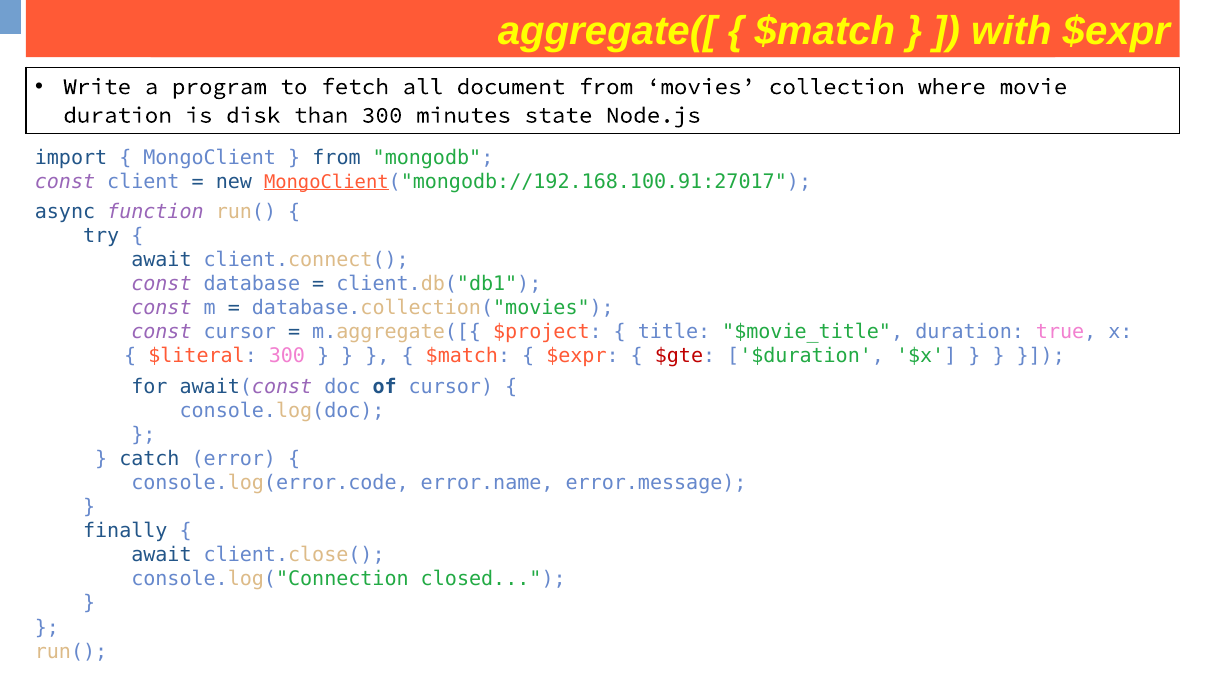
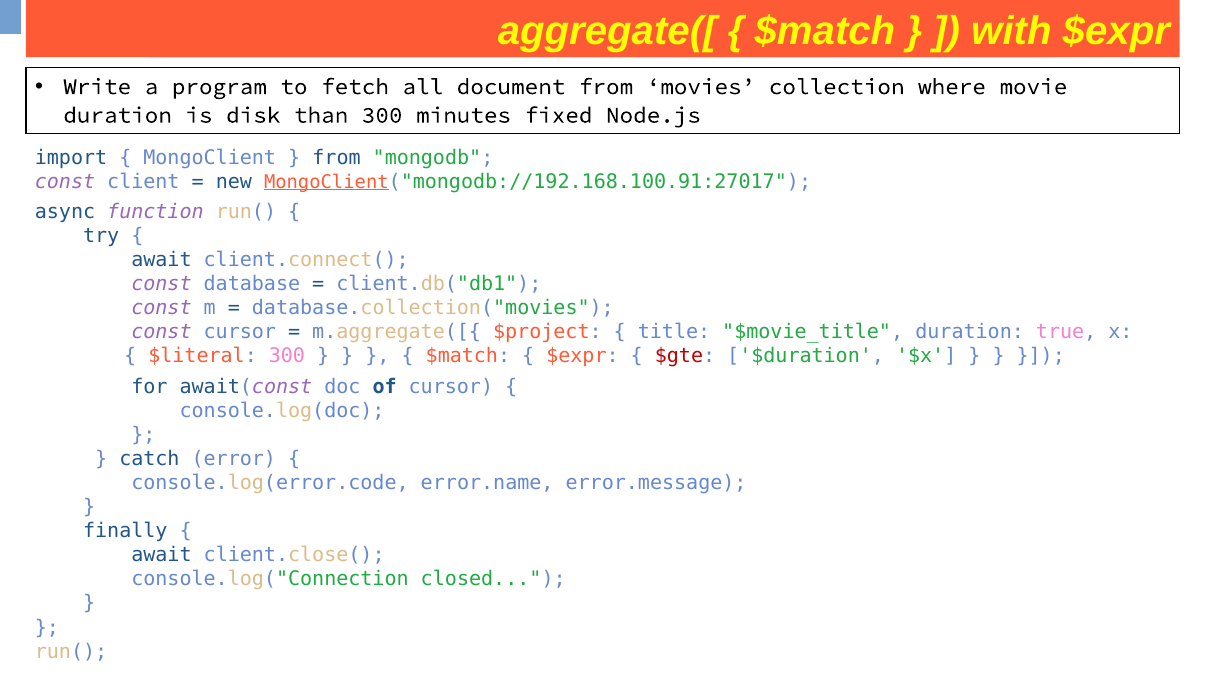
state: state -> fixed
